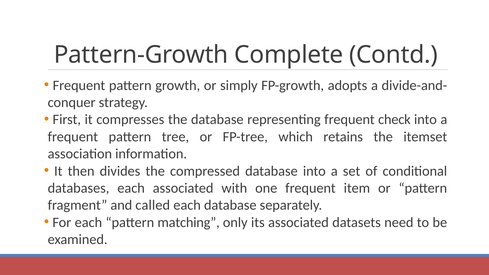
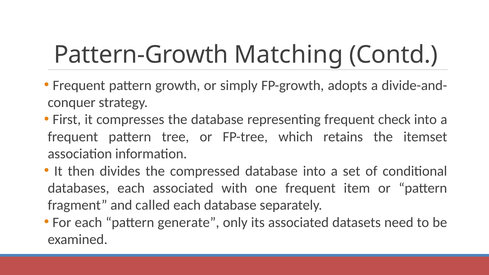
Complete: Complete -> Matching
matching: matching -> generate
